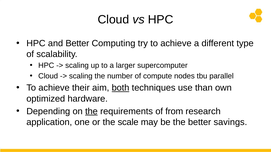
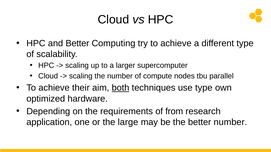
use than: than -> type
the at (91, 112) underline: present -> none
scale: scale -> large
better savings: savings -> number
